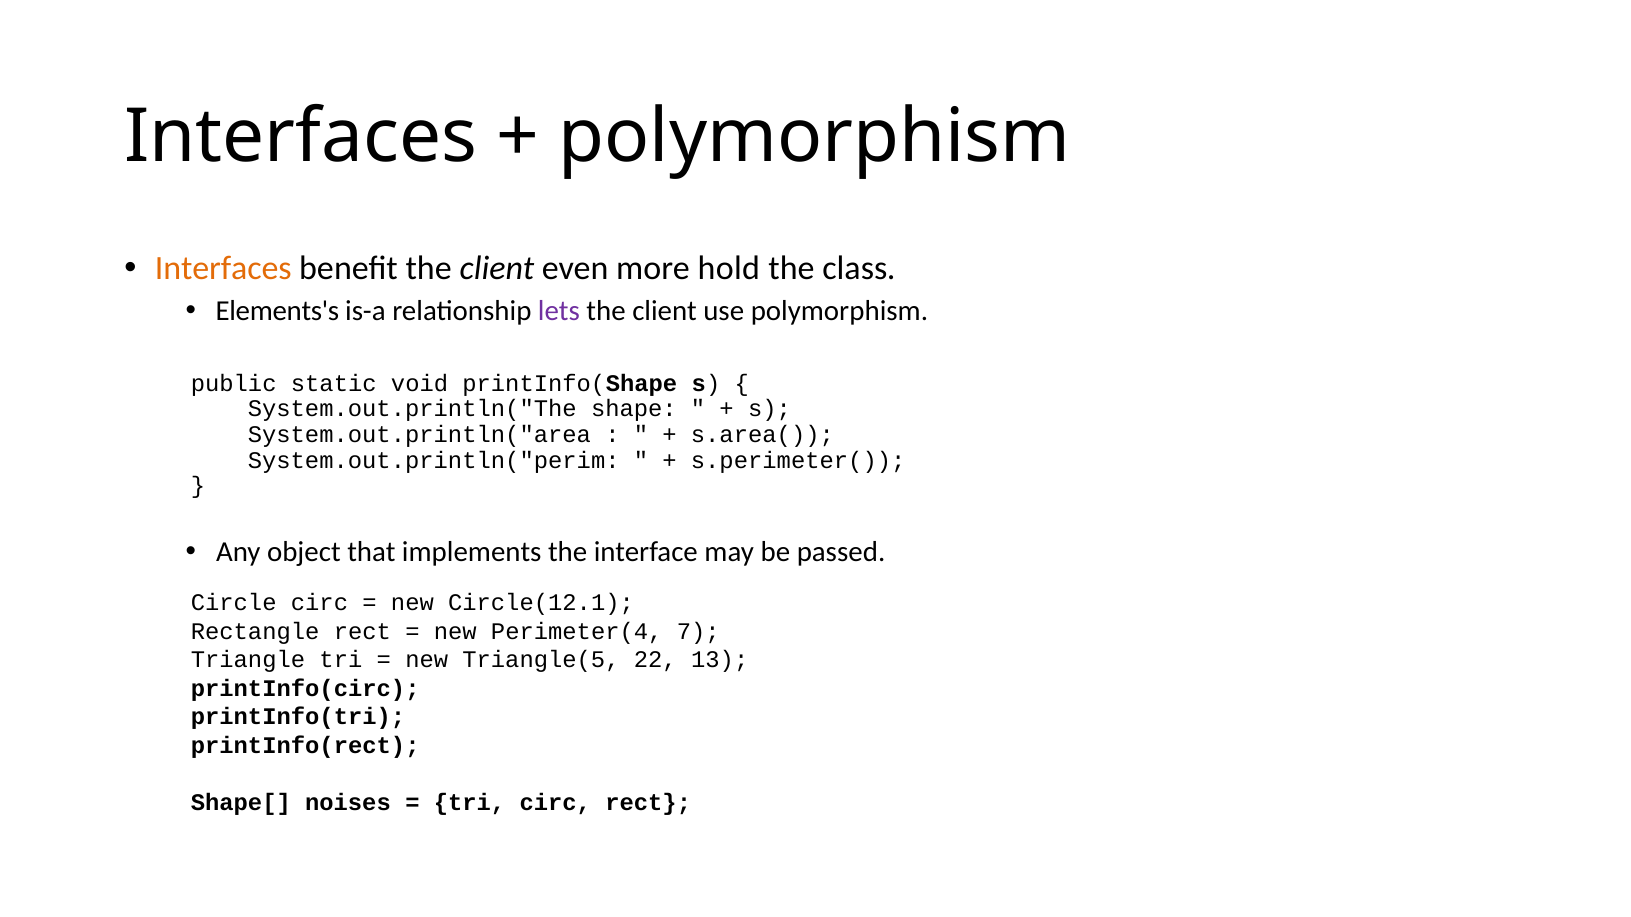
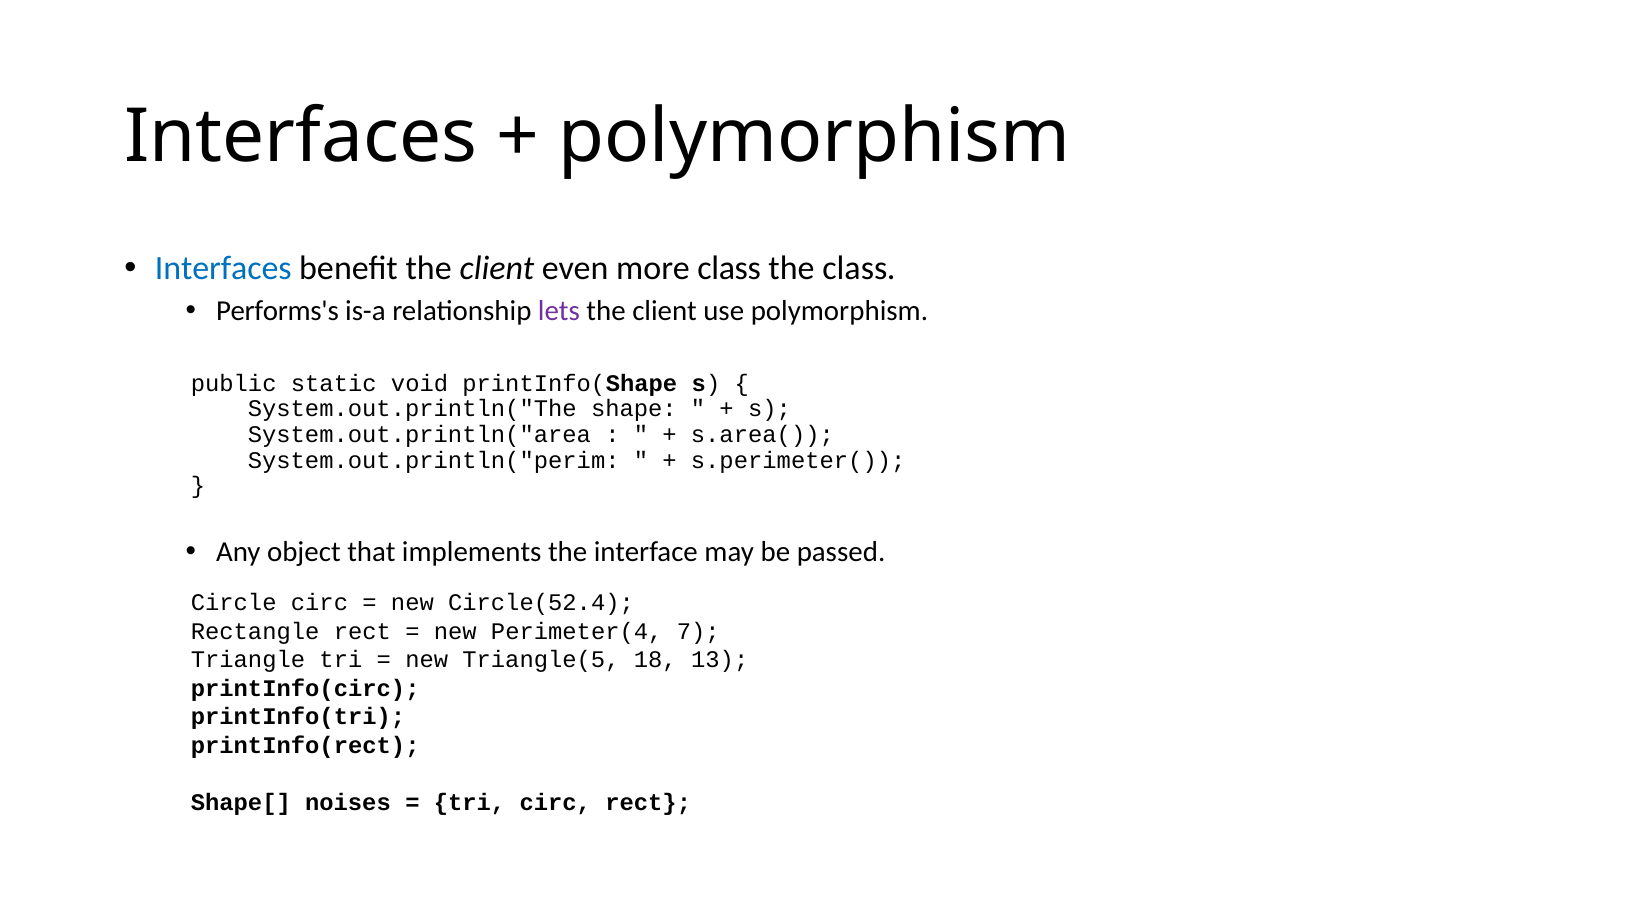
Interfaces at (223, 268) colour: orange -> blue
more hold: hold -> class
Elements's: Elements's -> Performs's
Circle(12.1: Circle(12.1 -> Circle(52.4
22: 22 -> 18
